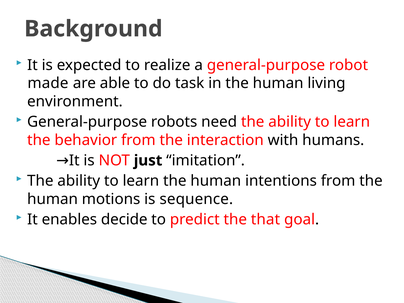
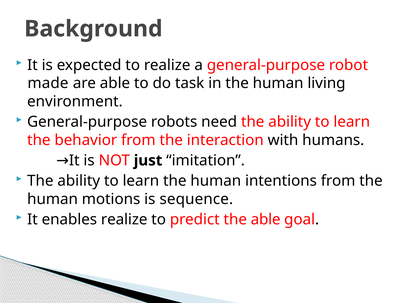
enables decide: decide -> realize
the that: that -> able
